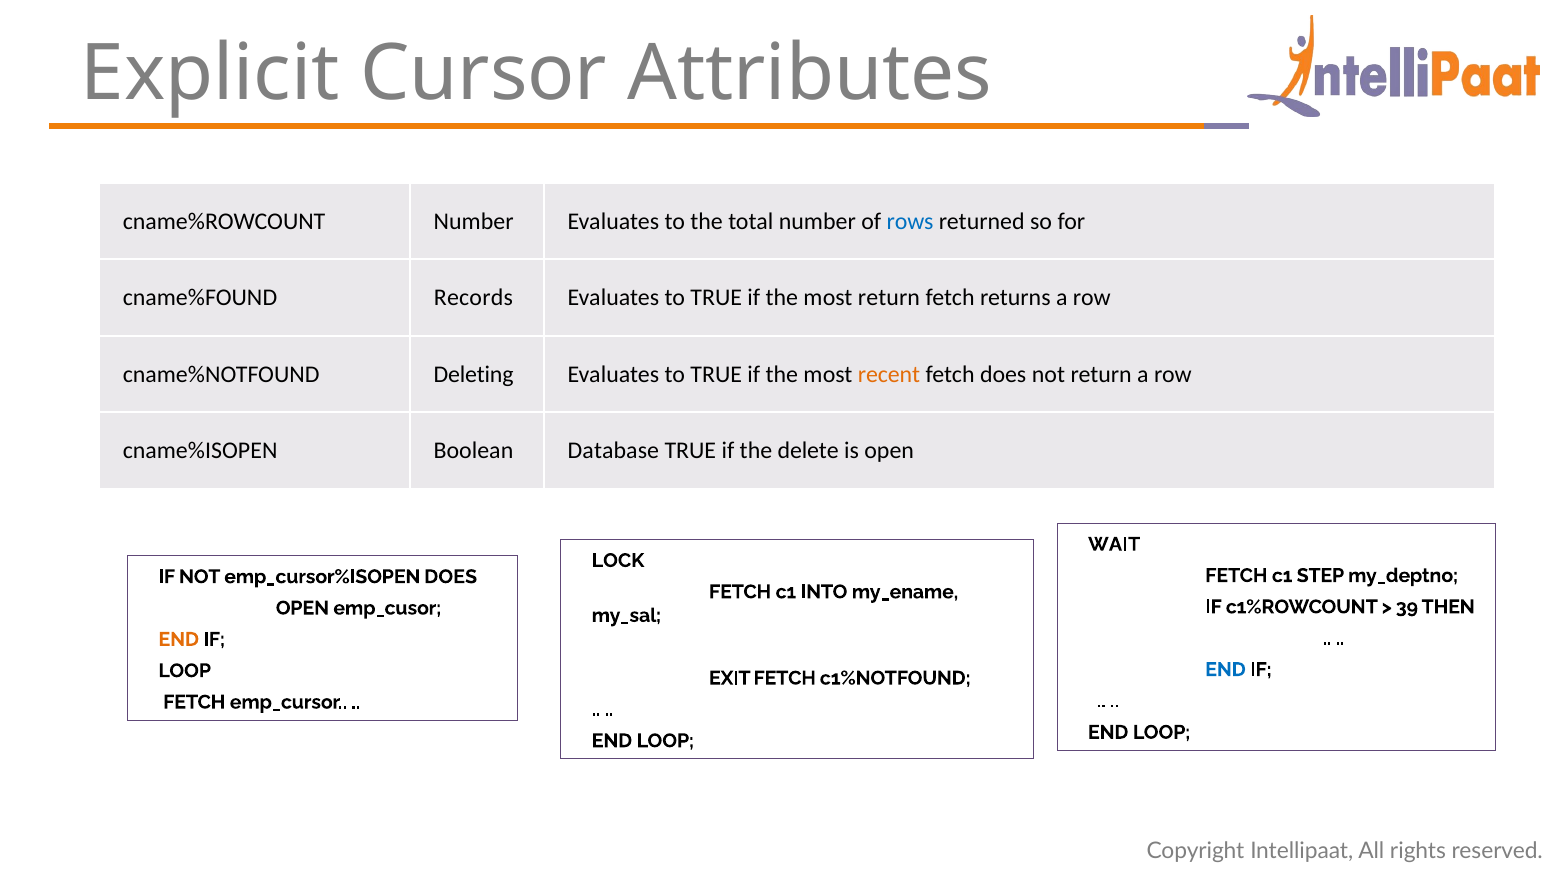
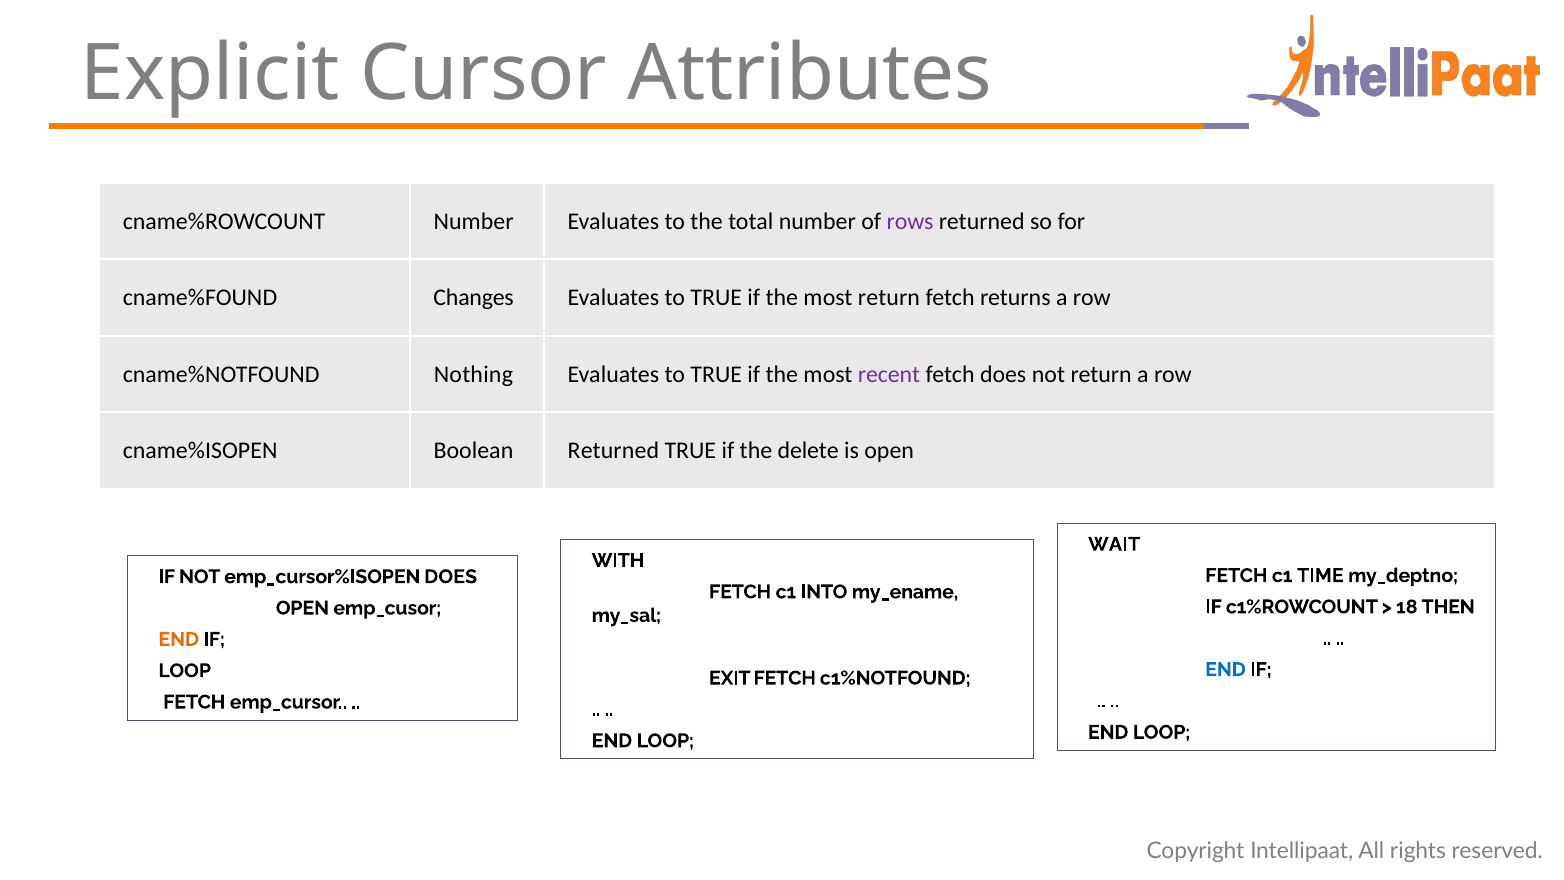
rows colour: blue -> purple
Records: Records -> Changes
Deleting: Deleting -> Nothing
recent colour: orange -> purple
Boolean Database: Database -> Returned
LOCK: LOCK -> WITH
STEP: STEP -> TIME
39: 39 -> 18
